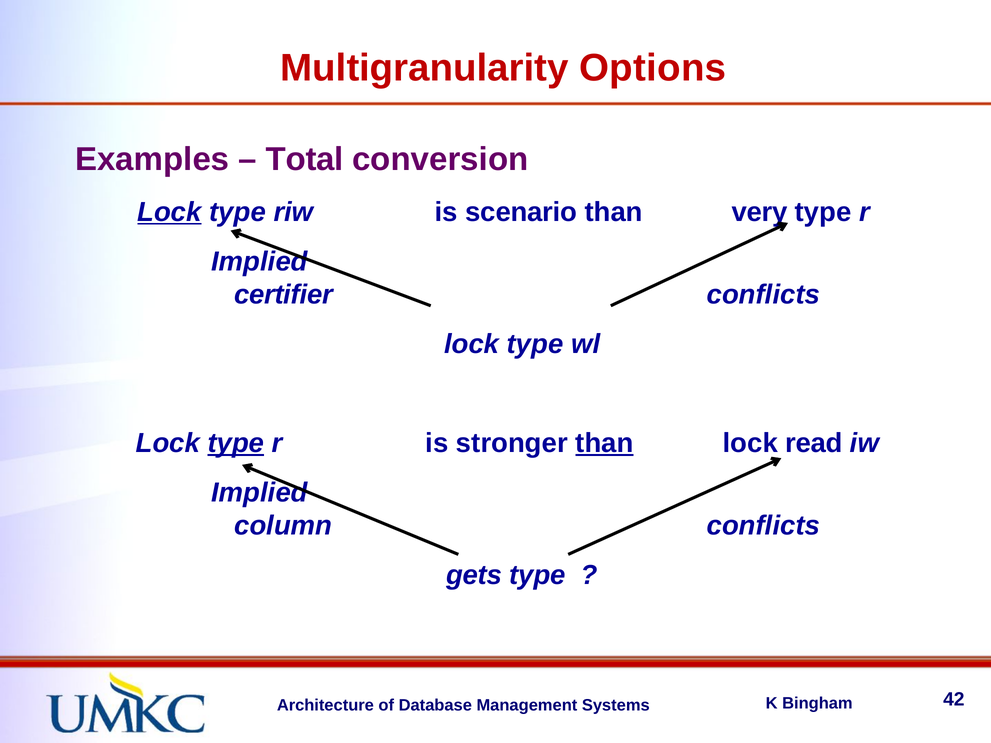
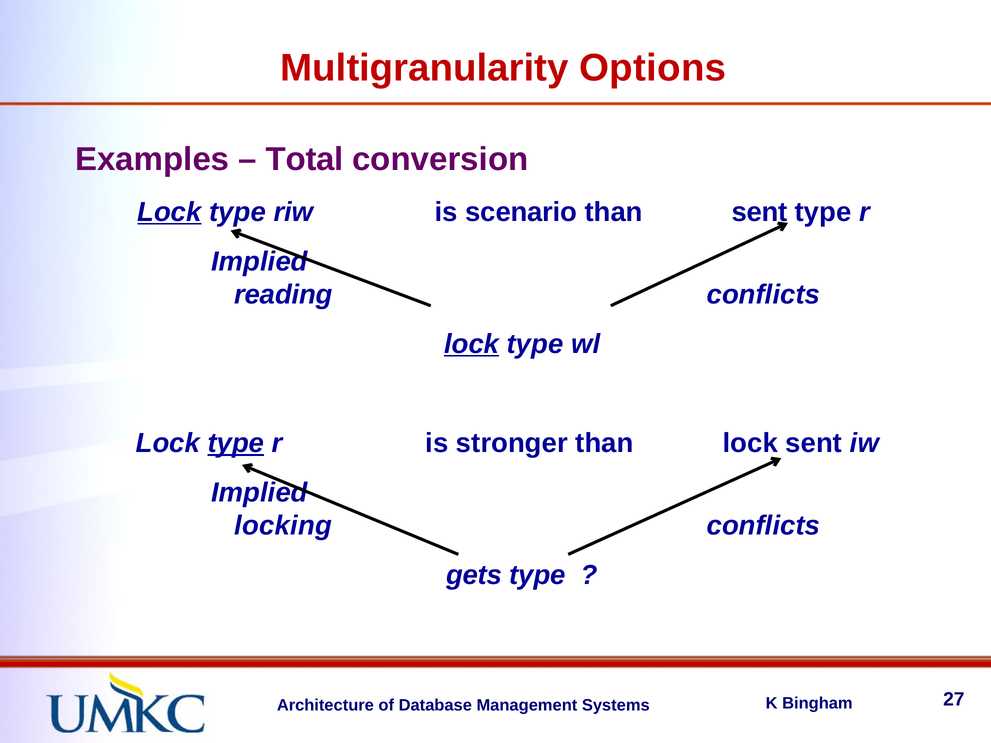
than very: very -> sent
certifier: certifier -> reading
lock at (472, 344) underline: none -> present
than at (604, 443) underline: present -> none
lock read: read -> sent
column: column -> locking
42: 42 -> 27
